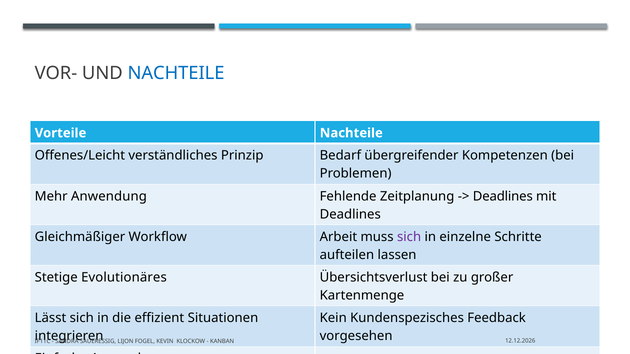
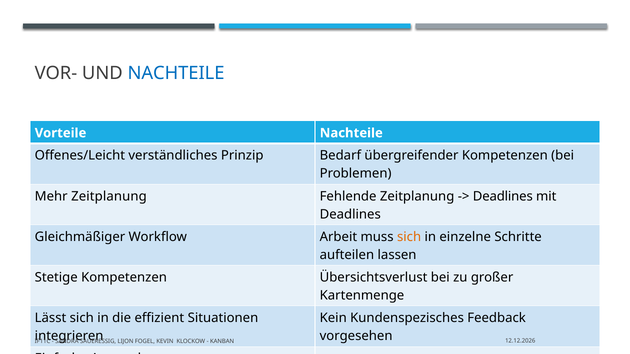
Mehr Anwendung: Anwendung -> Zeitplanung
sich at (409, 237) colour: purple -> orange
Stetige Evolutionäres: Evolutionäres -> Kompetenzen
